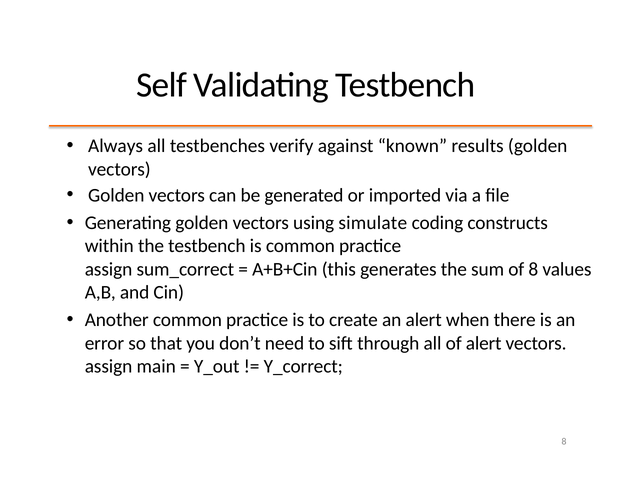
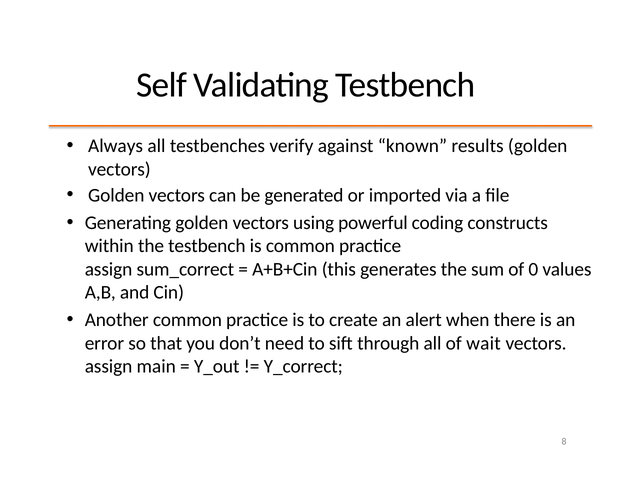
simulate: simulate -> powerful
of 8: 8 -> 0
of alert: alert -> wait
